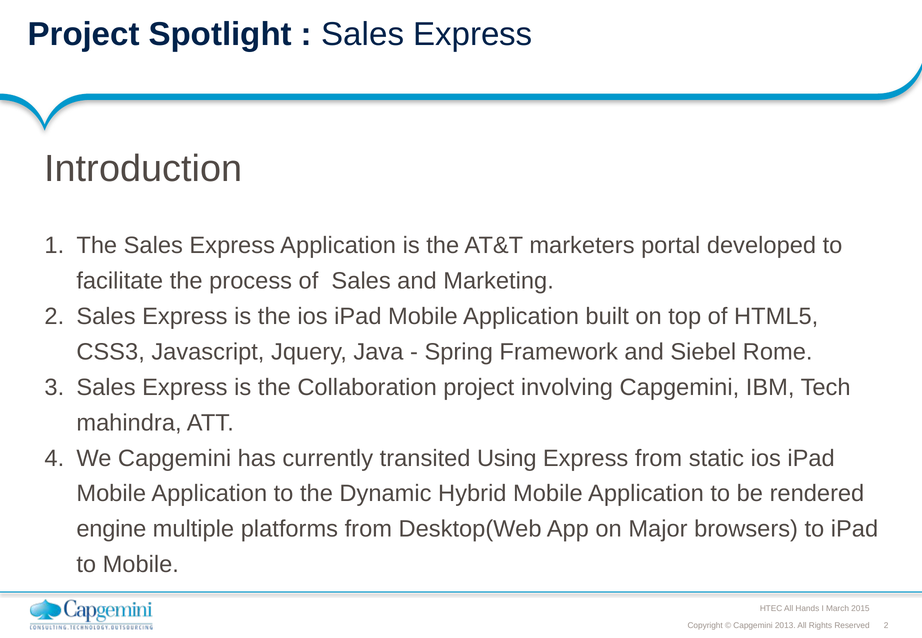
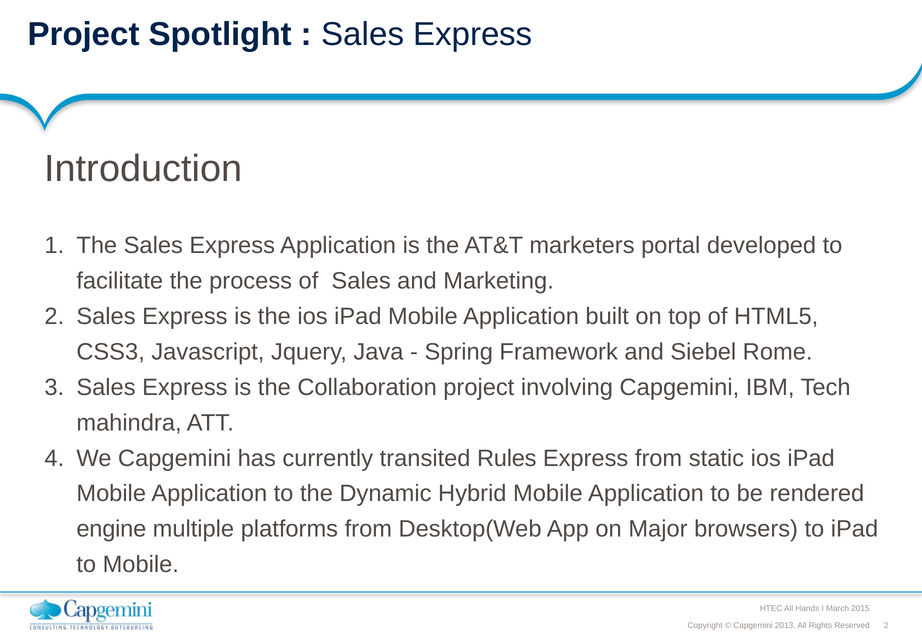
Using: Using -> Rules
